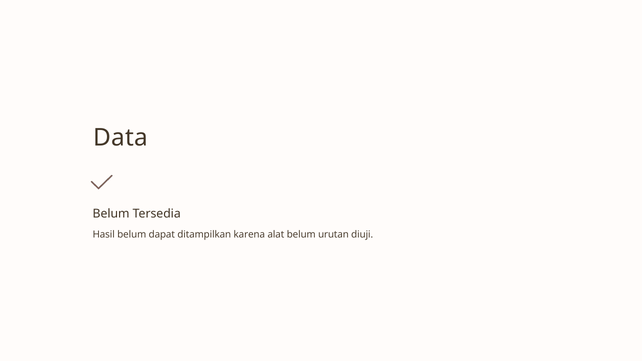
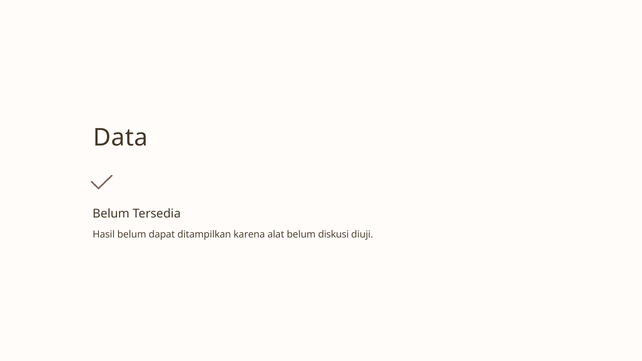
urutan: urutan -> diskusi
